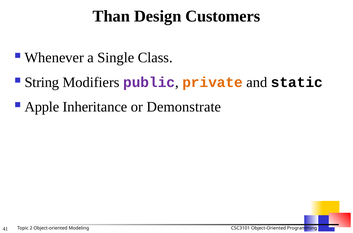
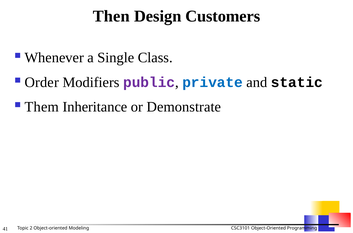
Than: Than -> Then
String: String -> Order
private colour: orange -> blue
Apple: Apple -> Them
